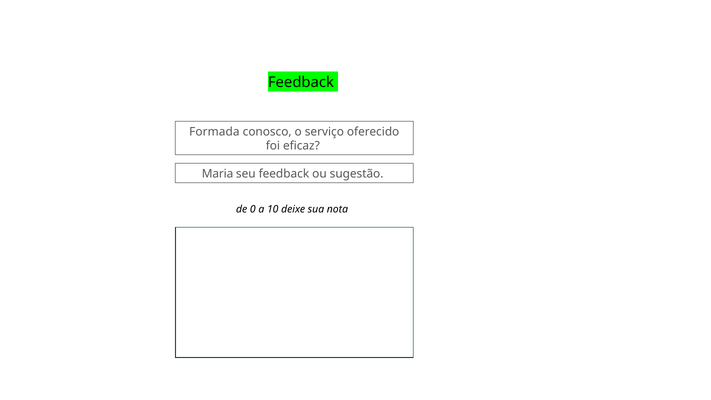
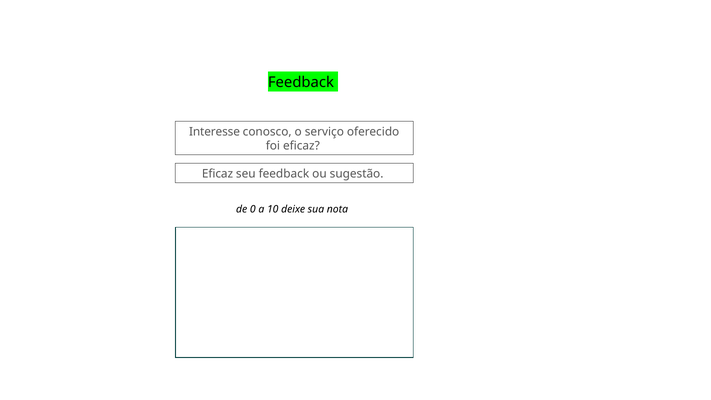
Formada: Formada -> Interesse
Maria at (218, 174): Maria -> Eficaz
